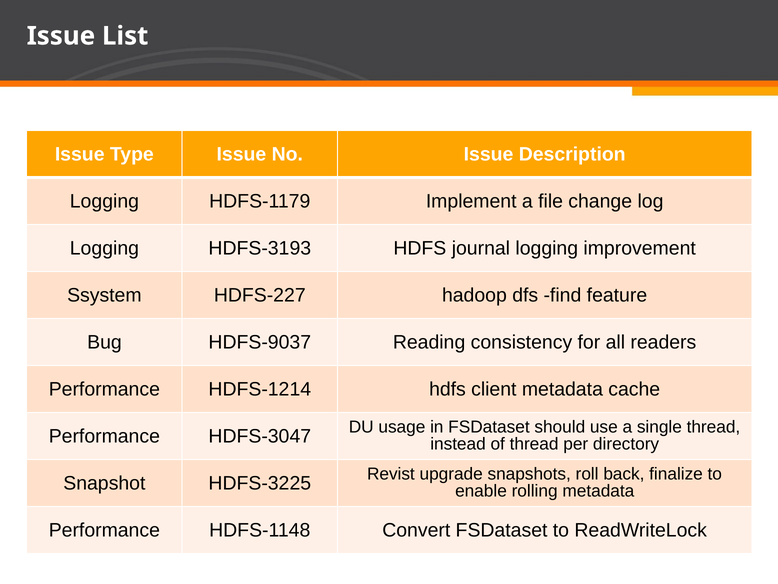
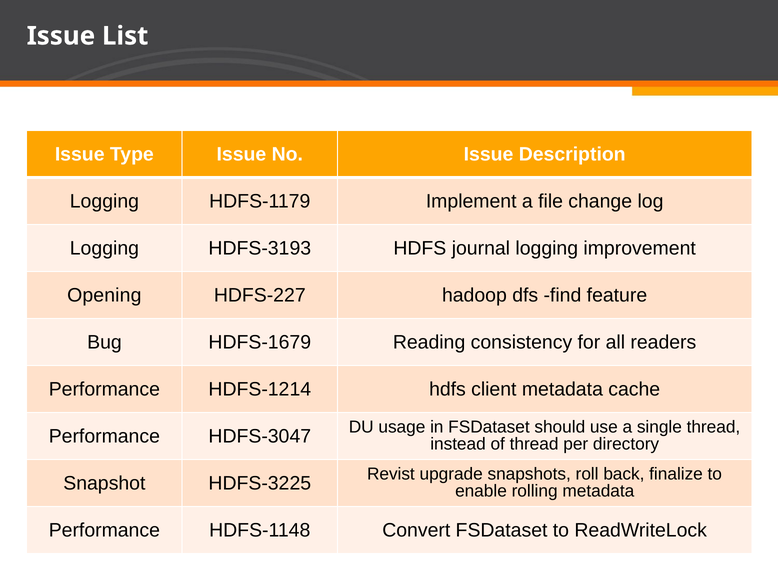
Ssystem: Ssystem -> Opening
HDFS-9037: HDFS-9037 -> HDFS-1679
